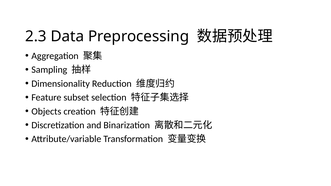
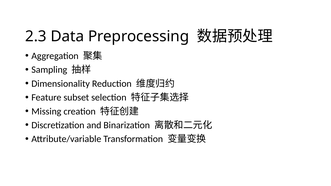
Objects: Objects -> Missing
